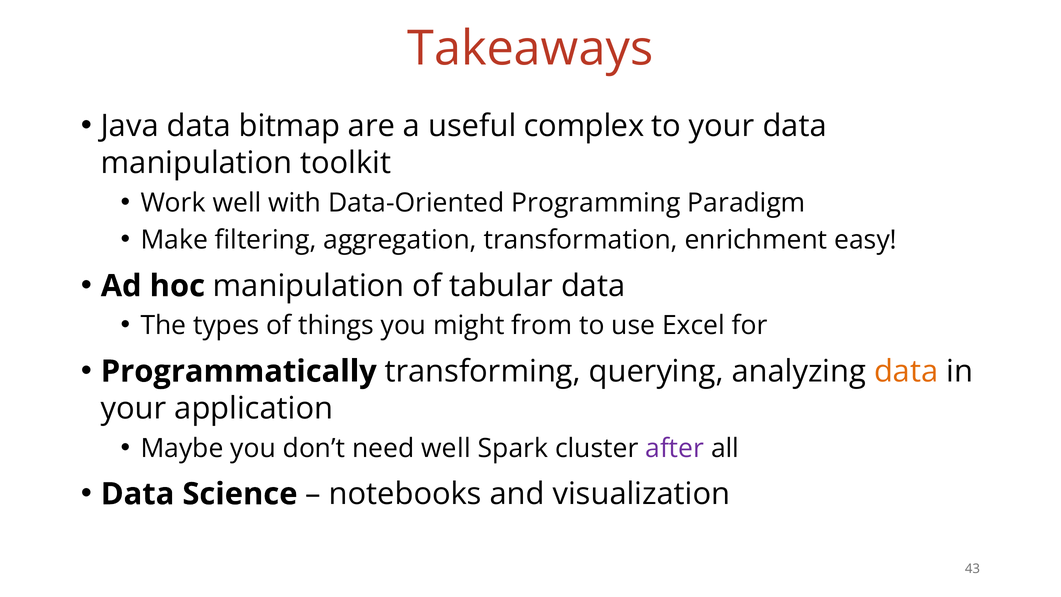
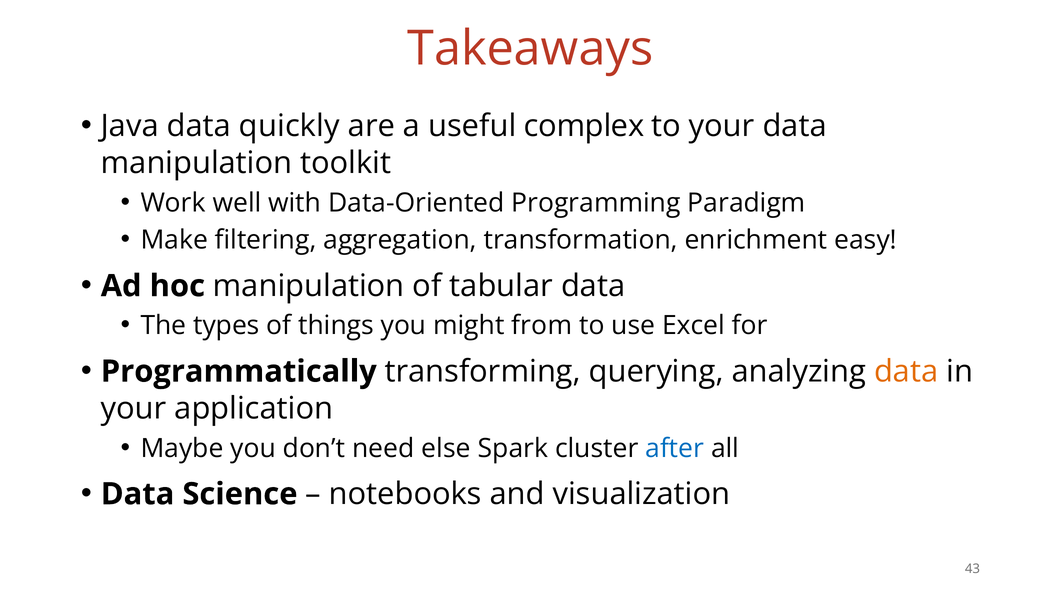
bitmap: bitmap -> quickly
need well: well -> else
after colour: purple -> blue
